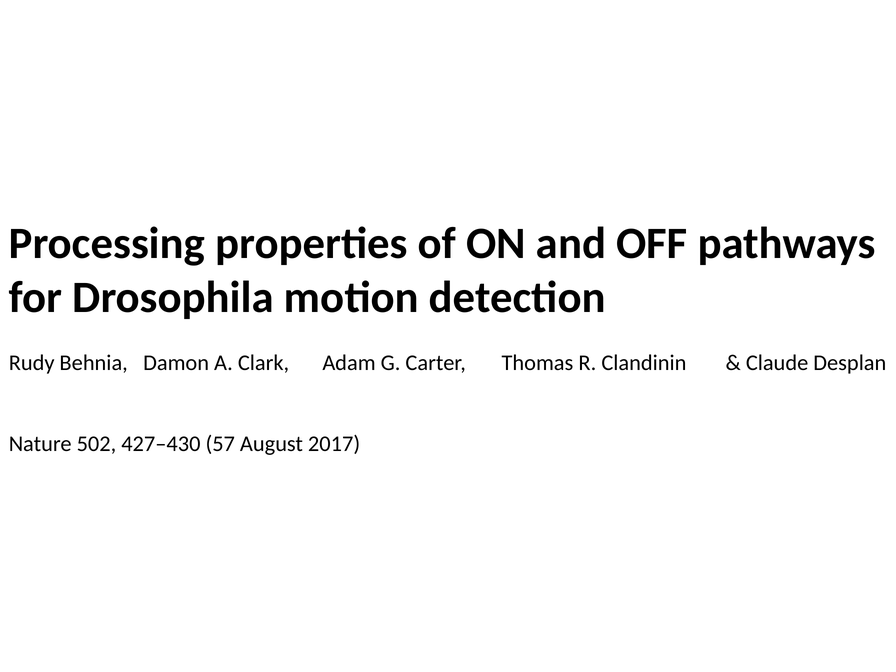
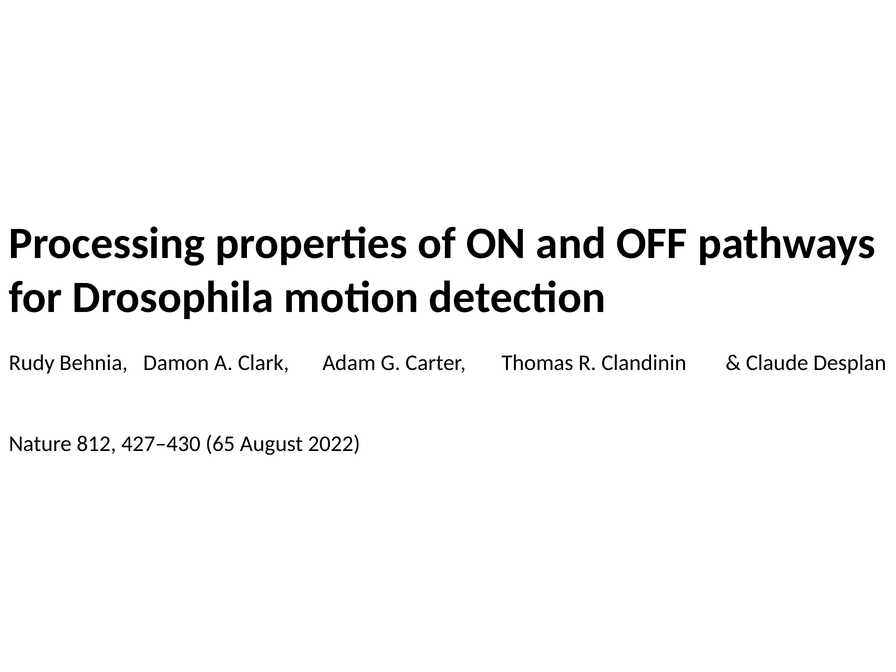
502: 502 -> 812
57: 57 -> 65
2017: 2017 -> 2022
